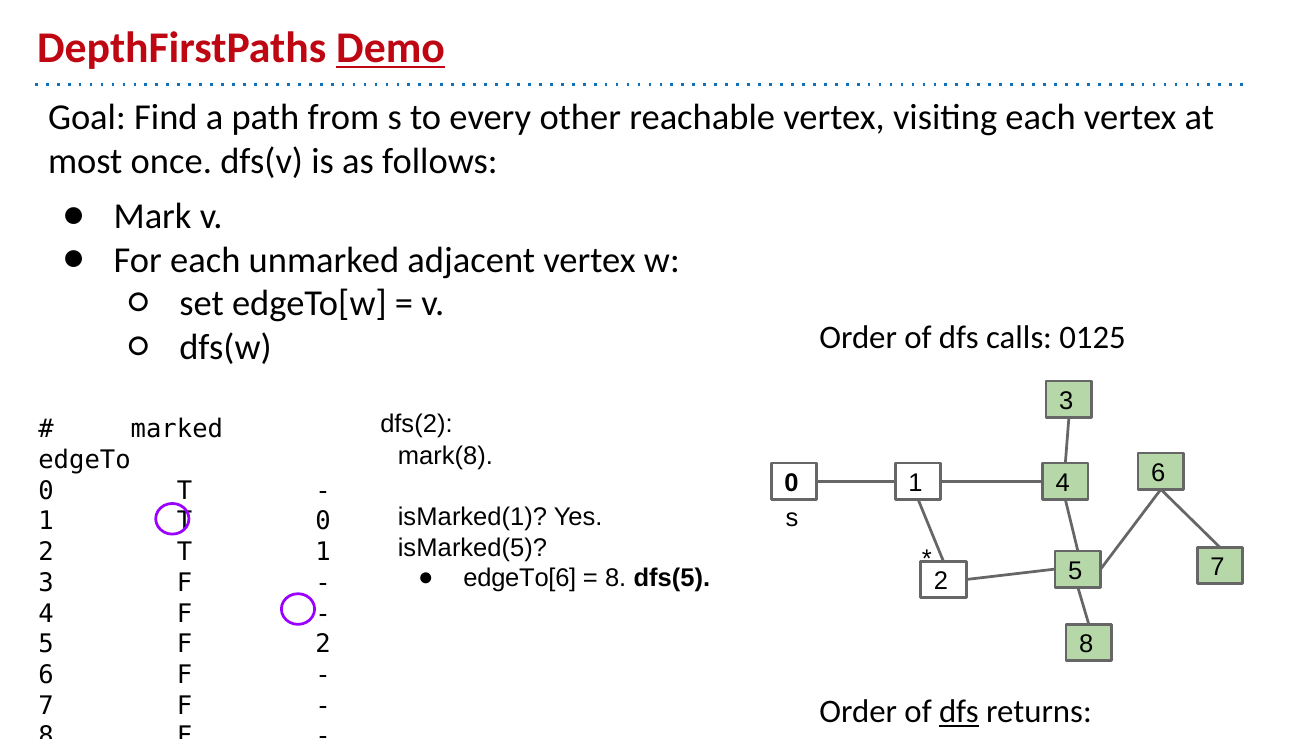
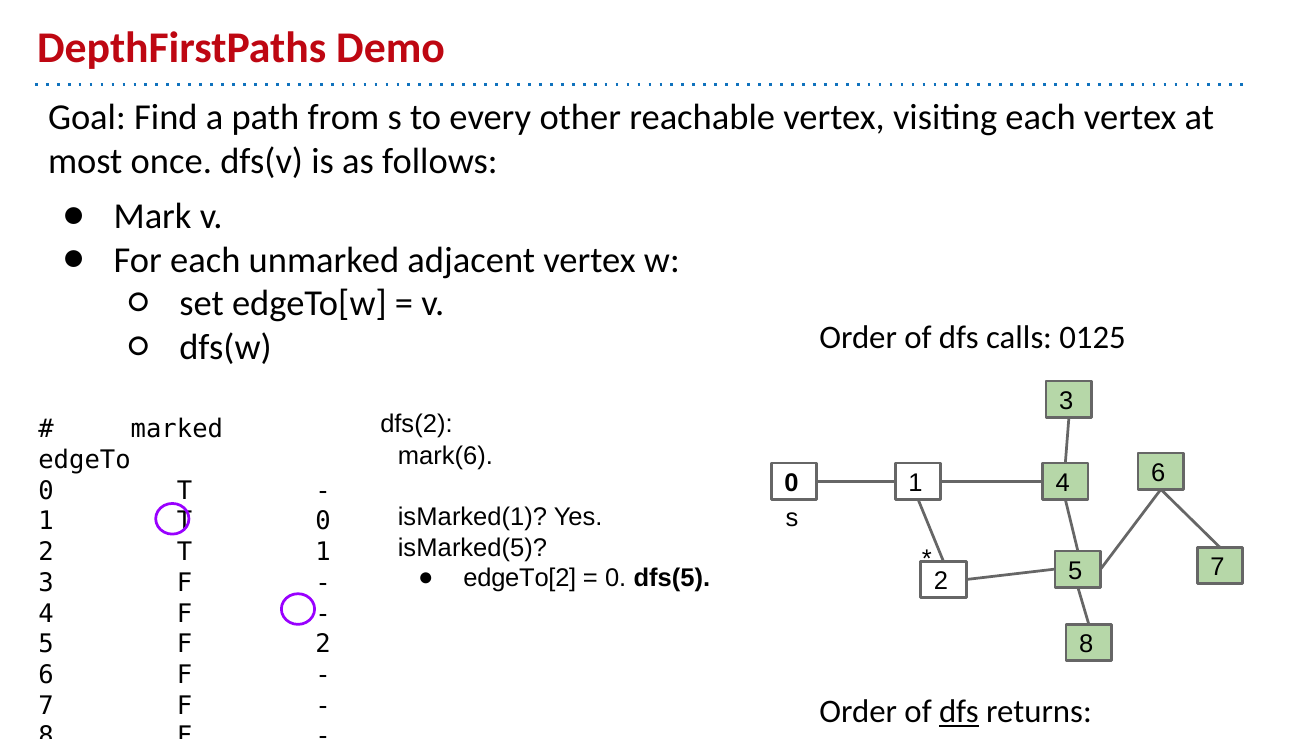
Demo underline: present -> none
mark(8: mark(8 -> mark(6
edgeTo[6: edgeTo[6 -> edgeTo[2
8 at (616, 578): 8 -> 0
